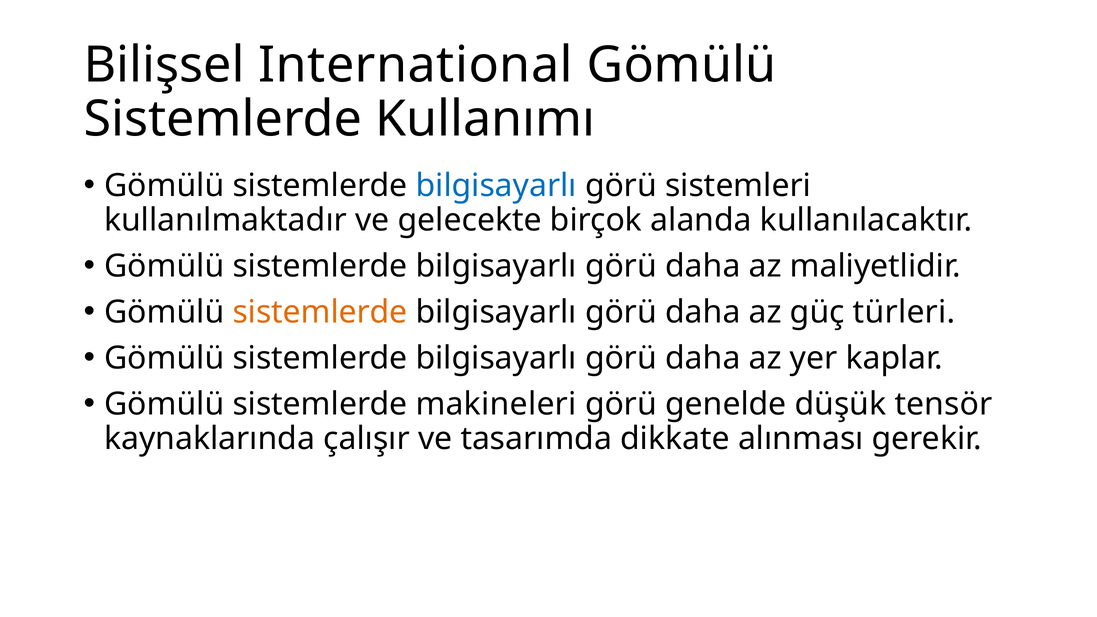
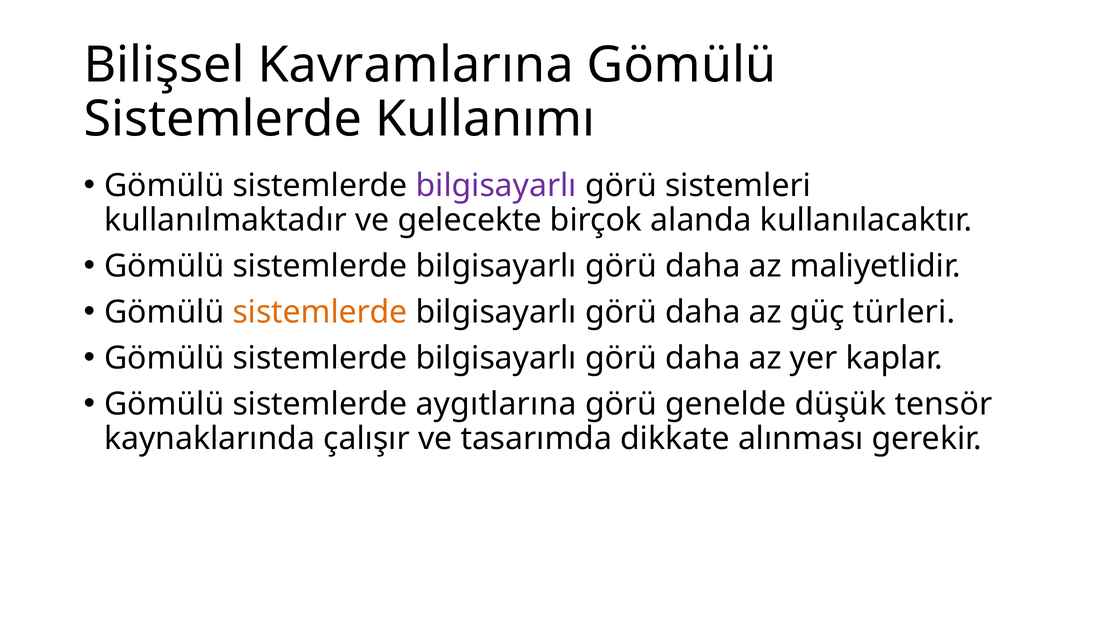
International: International -> Kavramlarına
bilgisayarlı at (496, 185) colour: blue -> purple
makineleri: makineleri -> aygıtlarına
